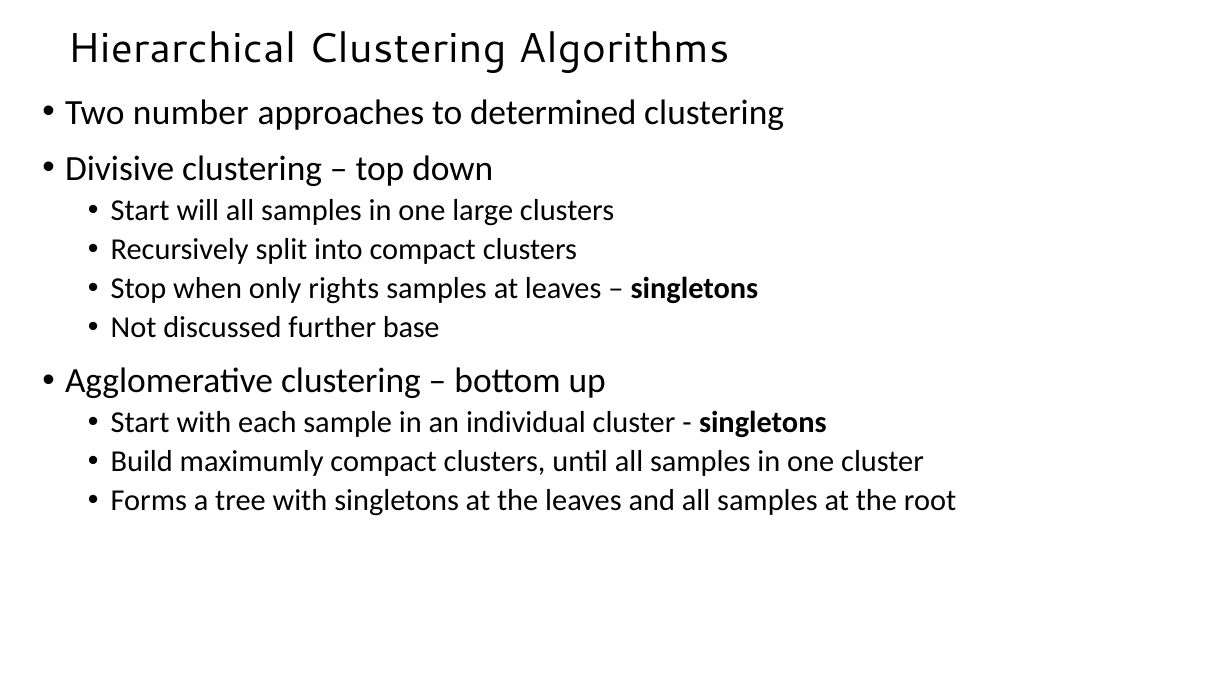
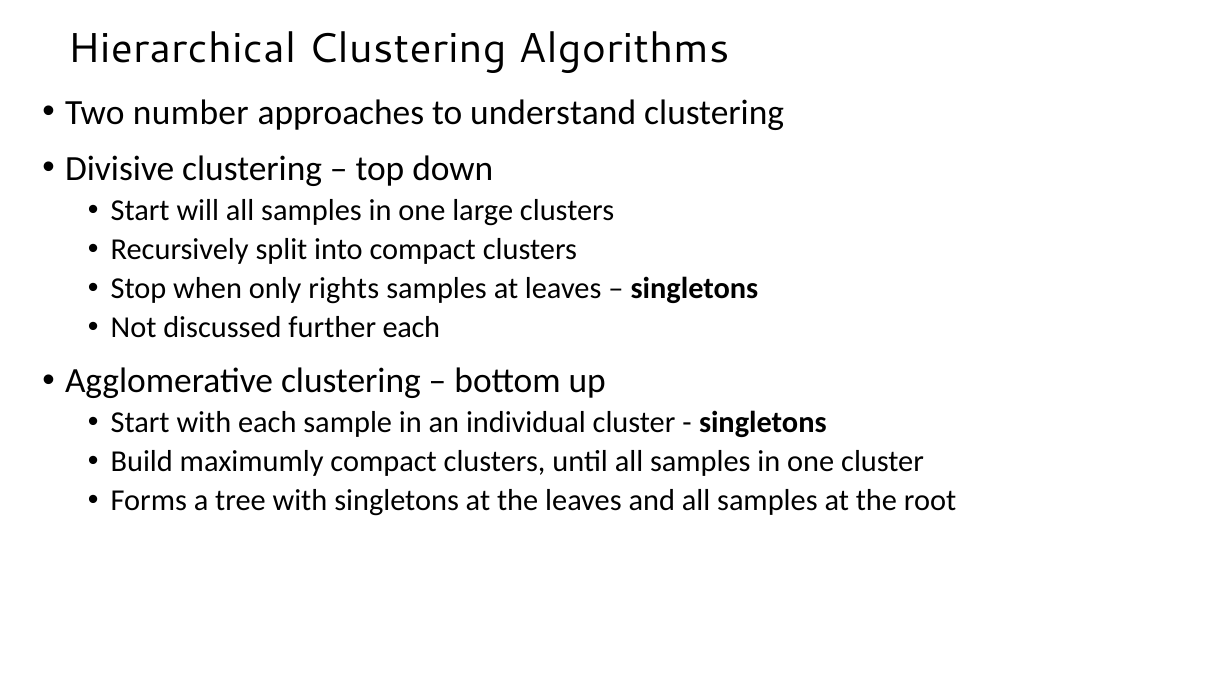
determined: determined -> understand
further base: base -> each
